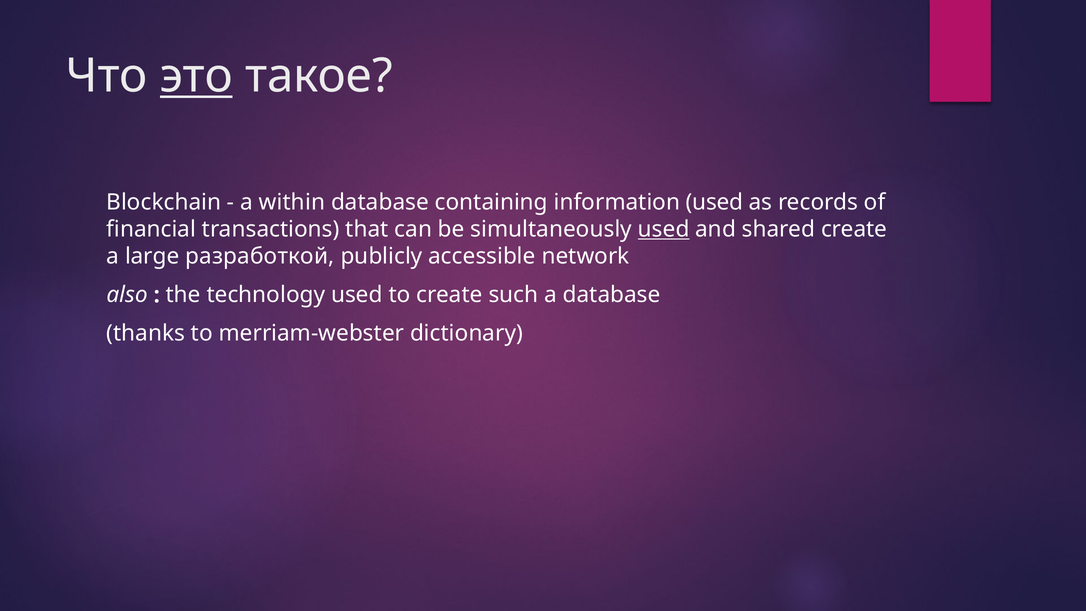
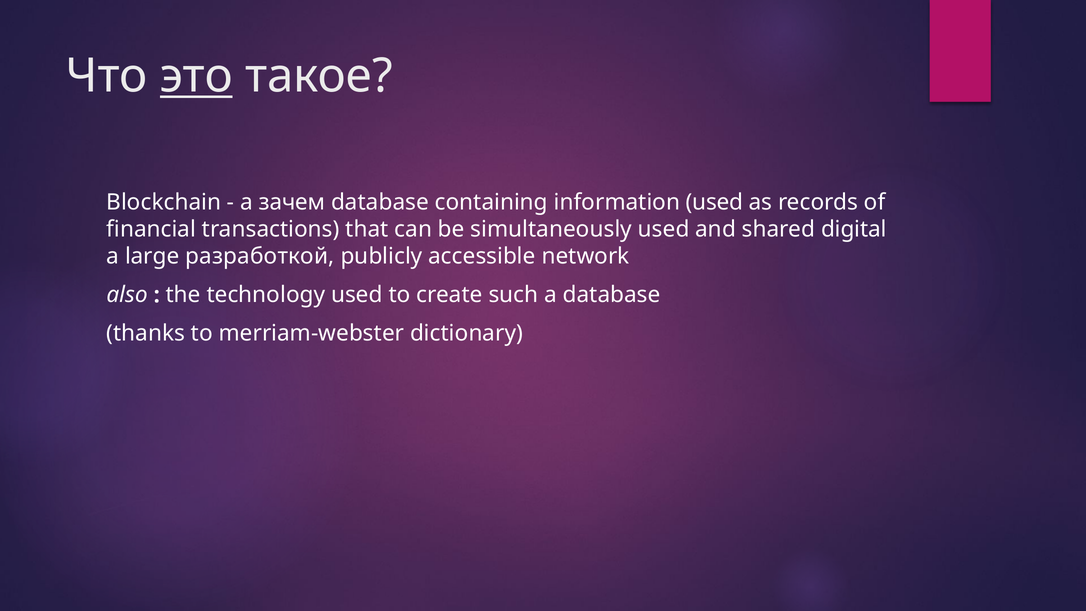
within: within -> зачем
used at (664, 229) underline: present -> none
shared create: create -> digital
